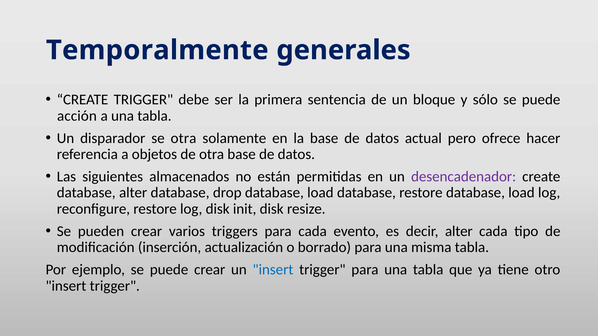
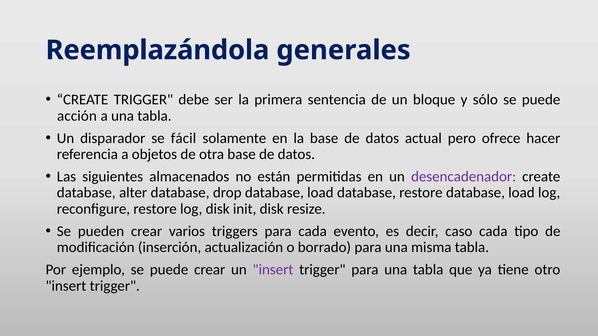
Temporalmente: Temporalmente -> Reemplazándola
se otra: otra -> fácil
decir alter: alter -> caso
insert at (273, 270) colour: blue -> purple
